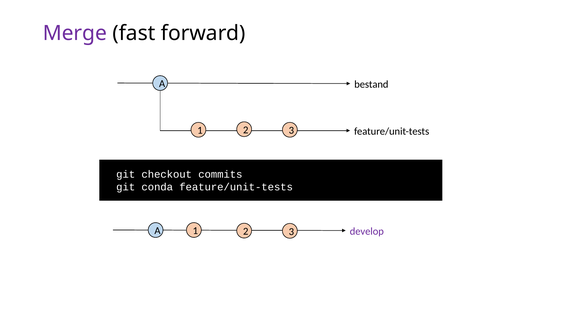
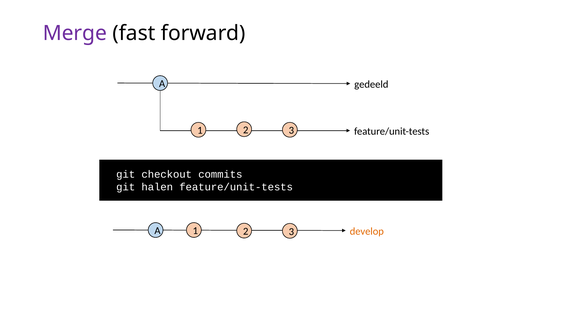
bestand: bestand -> gedeeld
conda: conda -> halen
develop colour: purple -> orange
